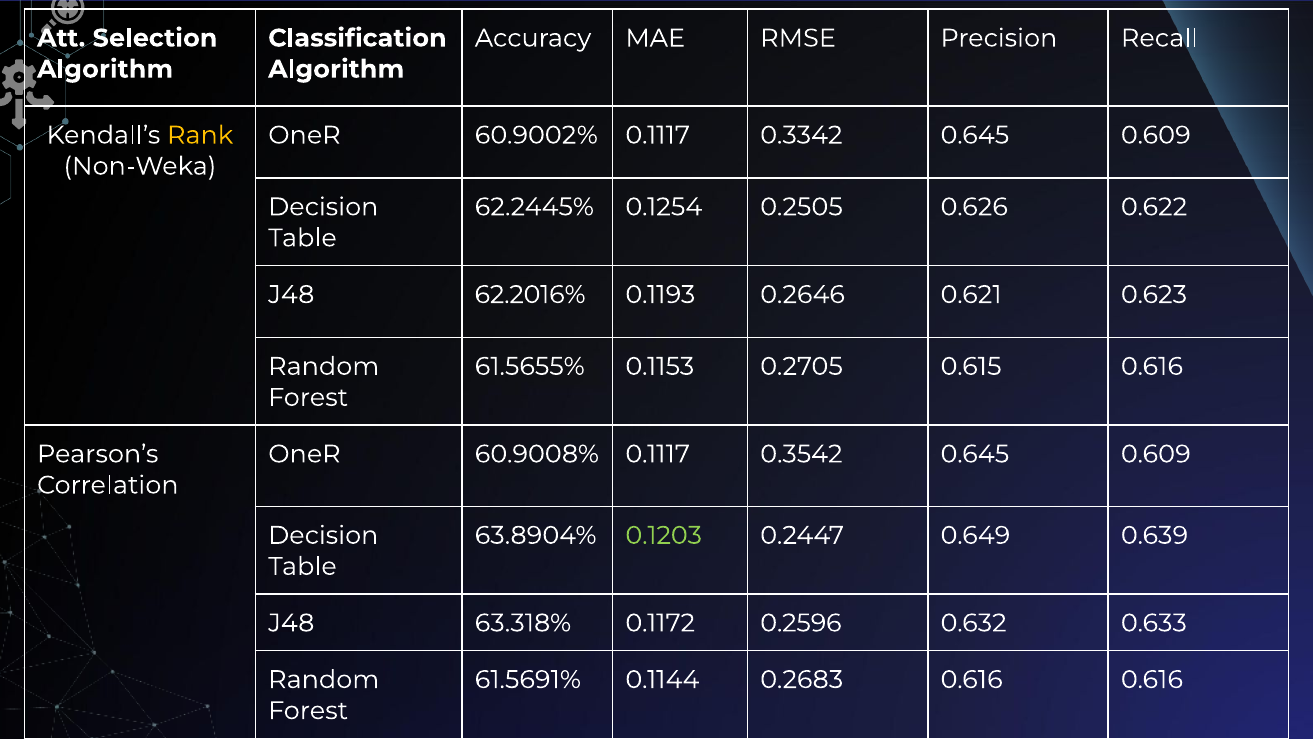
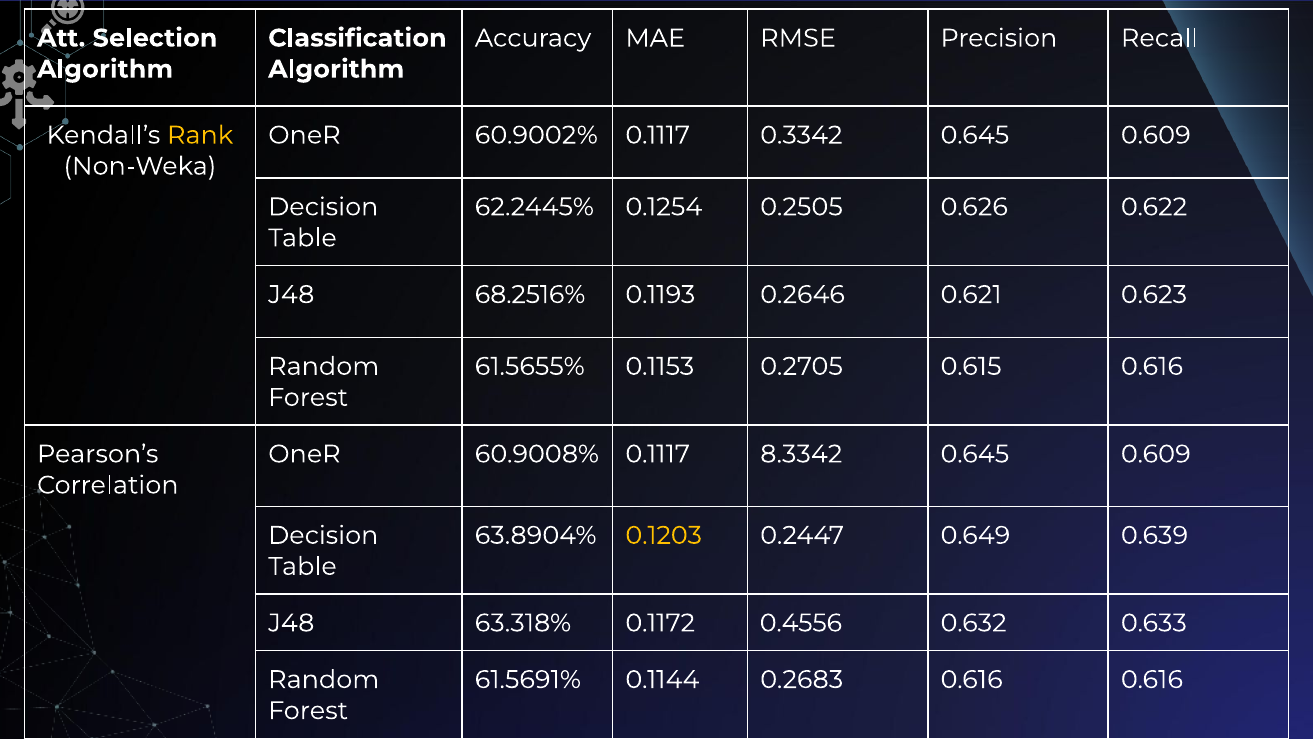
62.2016%: 62.2016% -> 68.2516%
0.3542: 0.3542 -> 8.3342
0.1203 colour: light green -> yellow
0.2596: 0.2596 -> 0.4556
